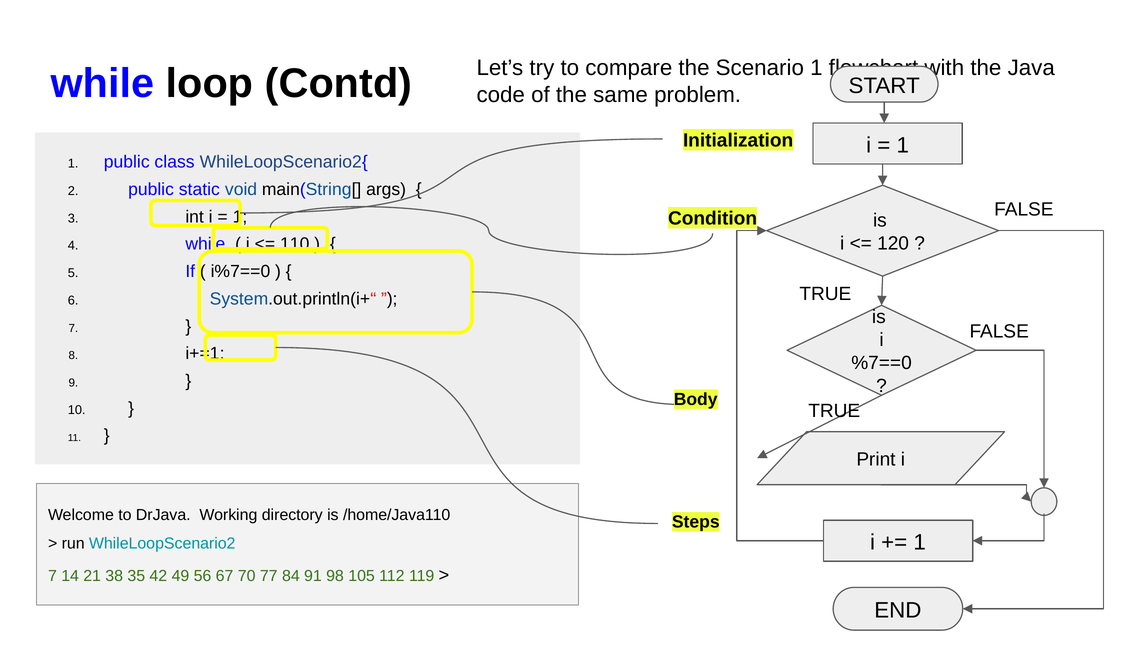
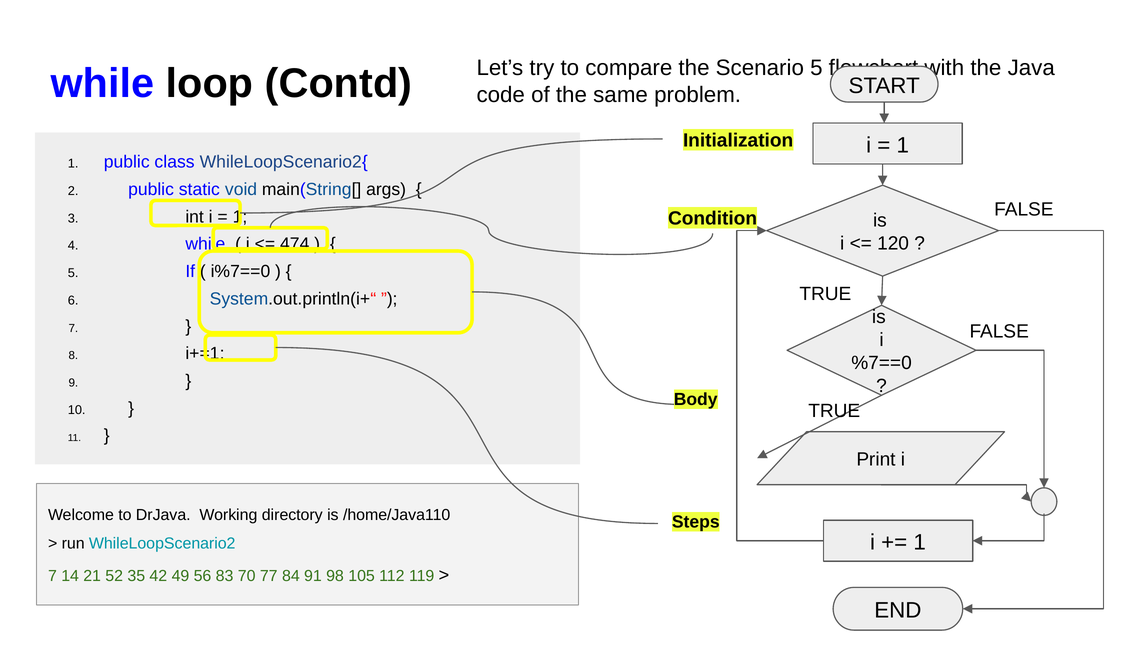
Scenario 1: 1 -> 5
110: 110 -> 474
38: 38 -> 52
67: 67 -> 83
